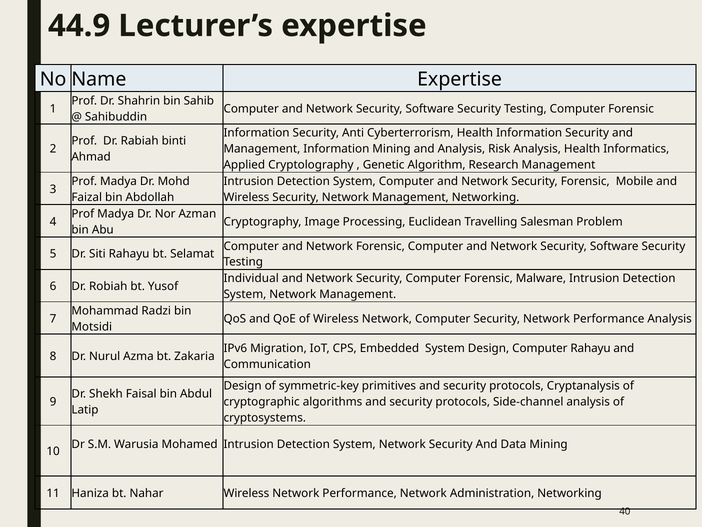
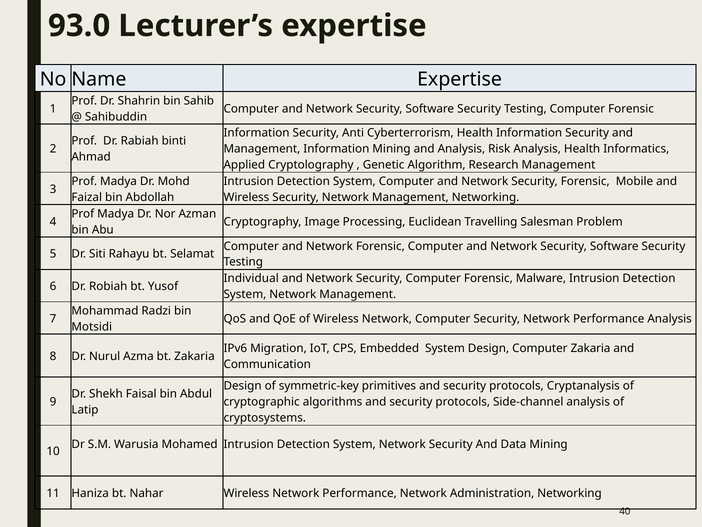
44.9: 44.9 -> 93.0
Computer Rahayu: Rahayu -> Zakaria
